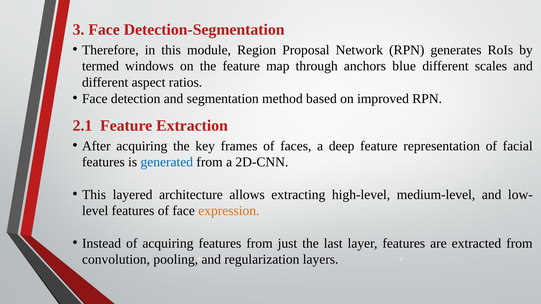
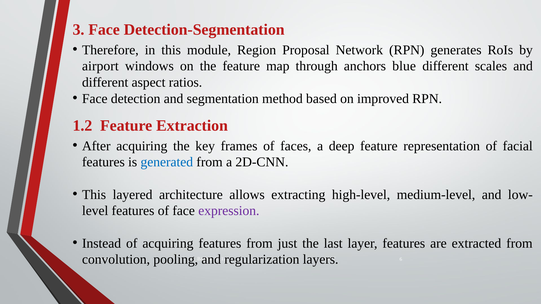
termed: termed -> airport
2.1: 2.1 -> 1.2
expression colour: orange -> purple
